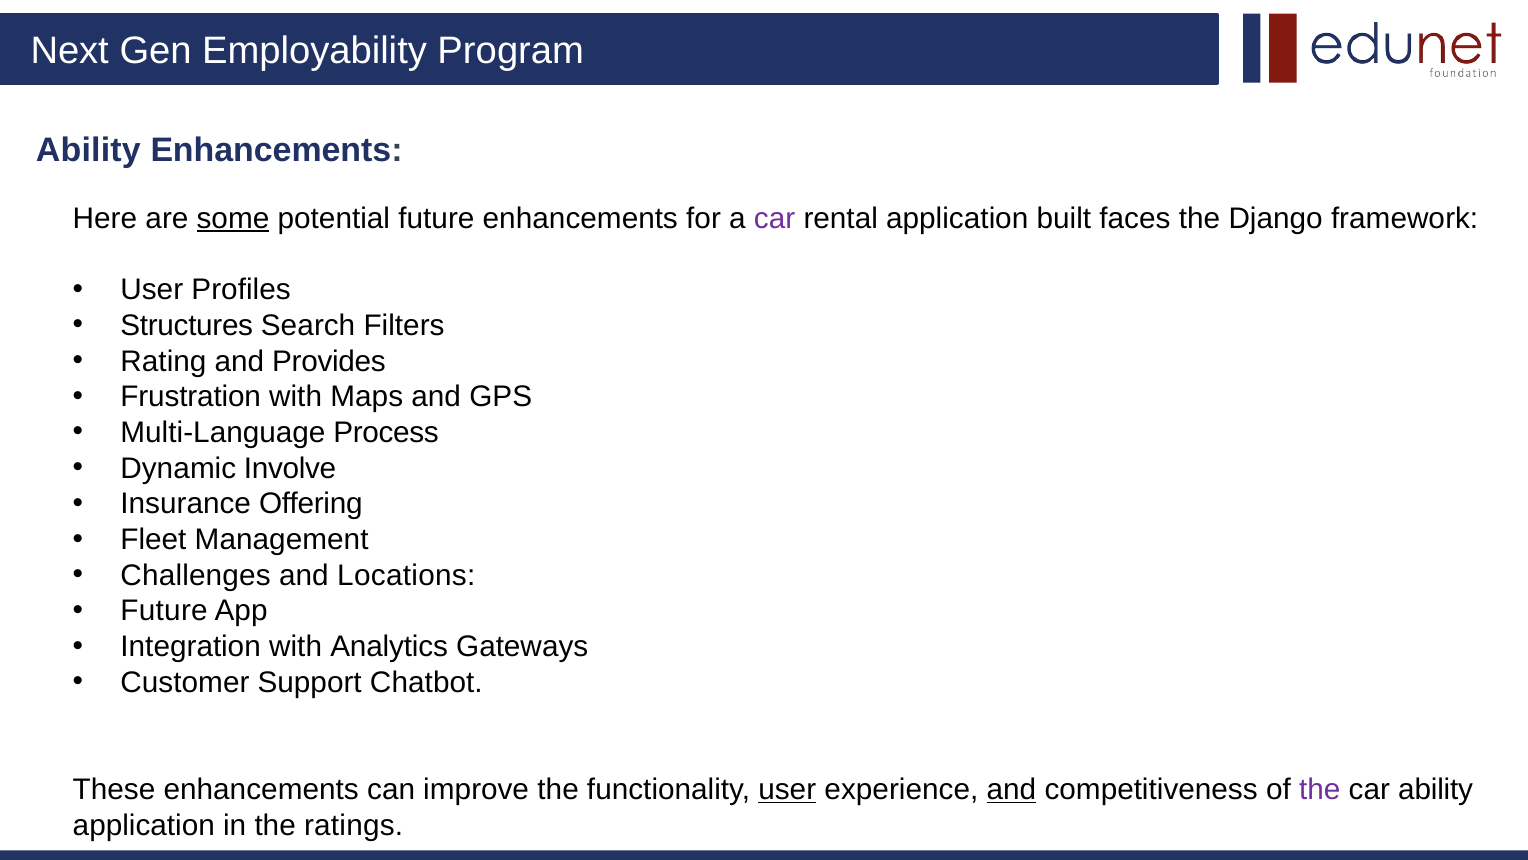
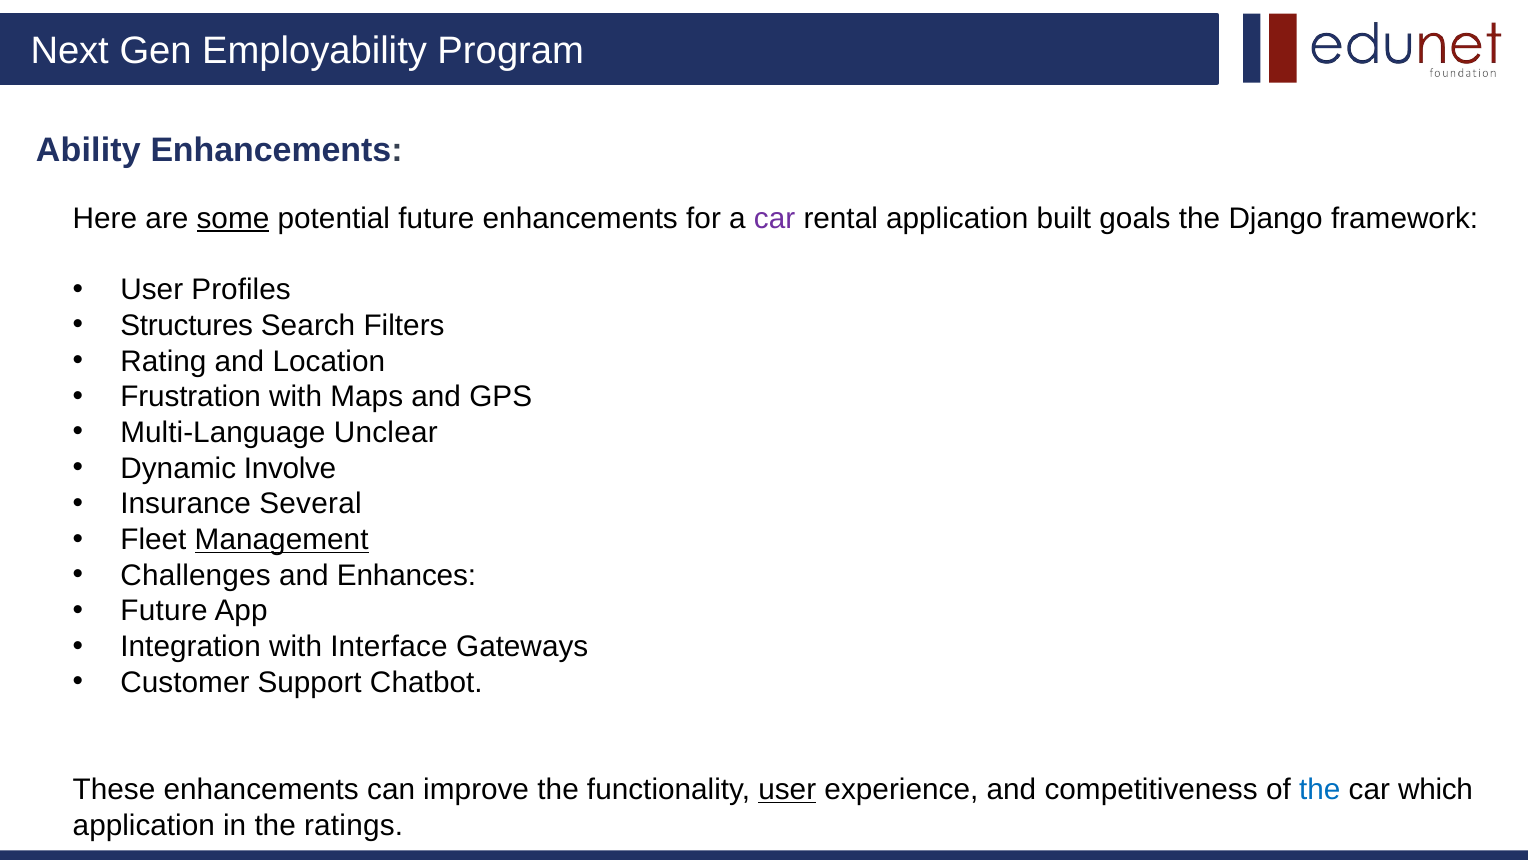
faces: faces -> goals
Provides: Provides -> Location
Process: Process -> Unclear
Offering: Offering -> Several
Management underline: none -> present
Locations: Locations -> Enhances
Analytics: Analytics -> Interface
and at (1011, 789) underline: present -> none
the at (1320, 789) colour: purple -> blue
car ability: ability -> which
